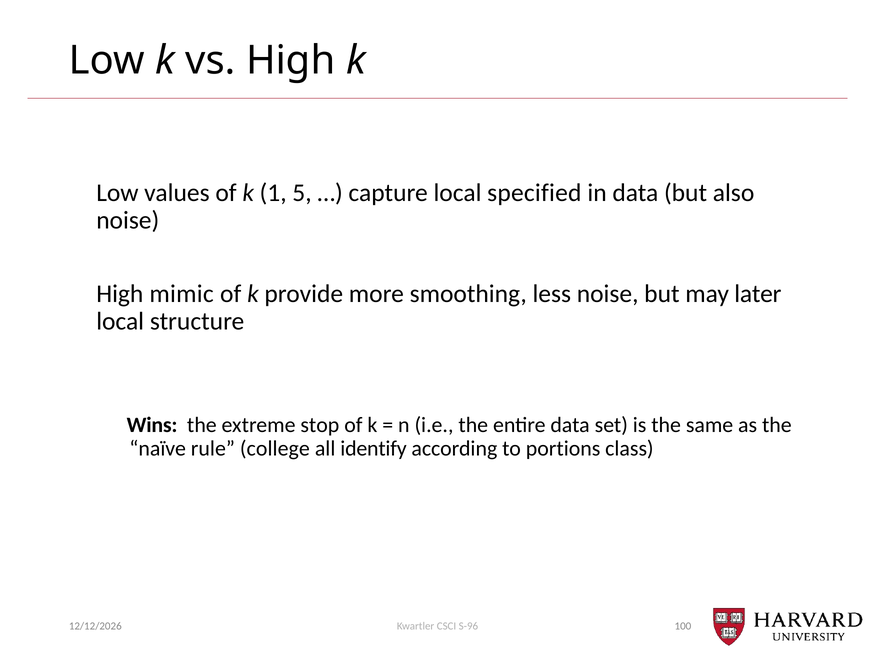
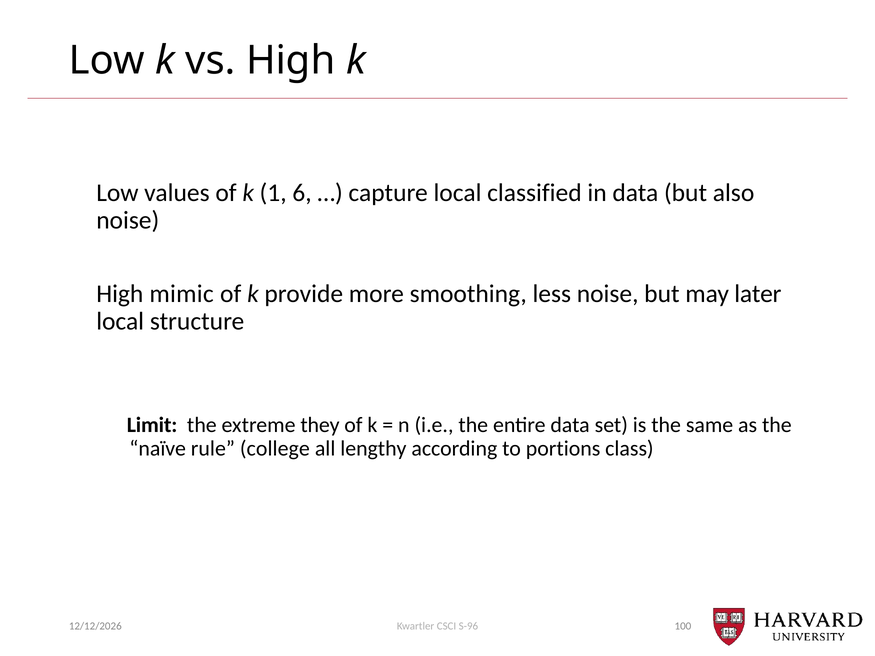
5: 5 -> 6
specified: specified -> classified
Wins: Wins -> Limit
stop: stop -> they
identify: identify -> lengthy
